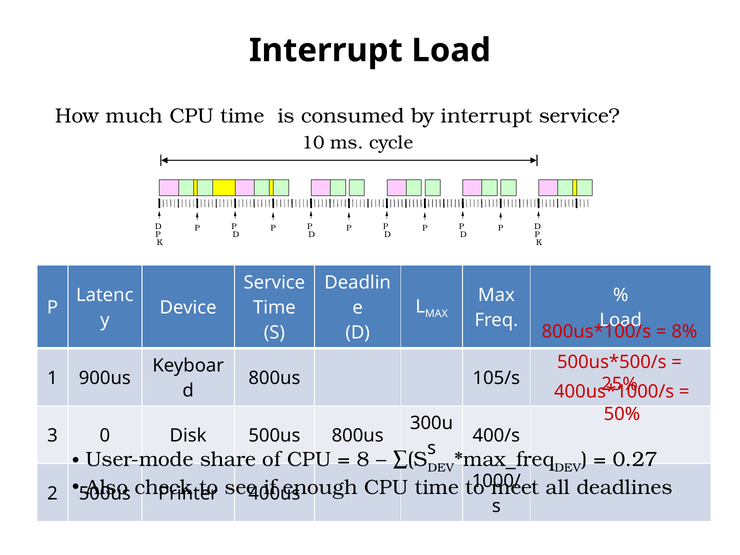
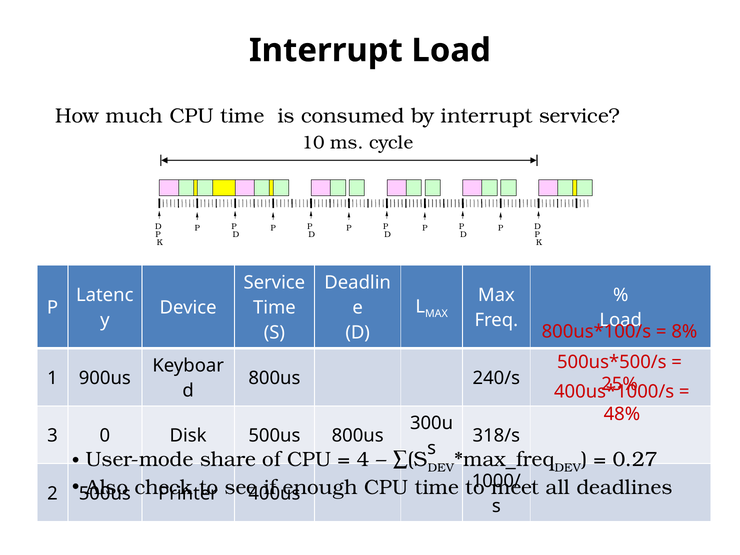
105/s: 105/s -> 240/s
50%: 50% -> 48%
400/s: 400/s -> 318/s
8: 8 -> 4
